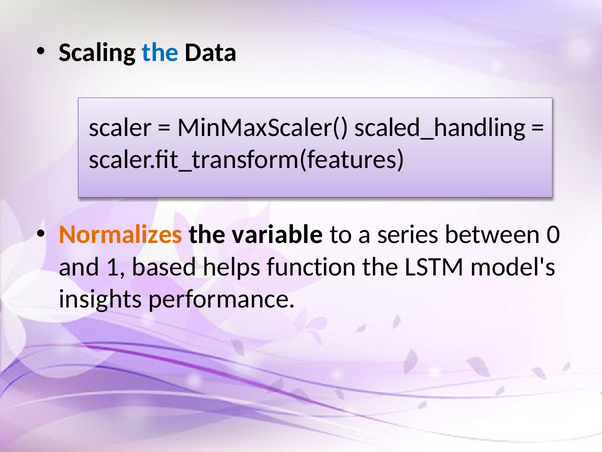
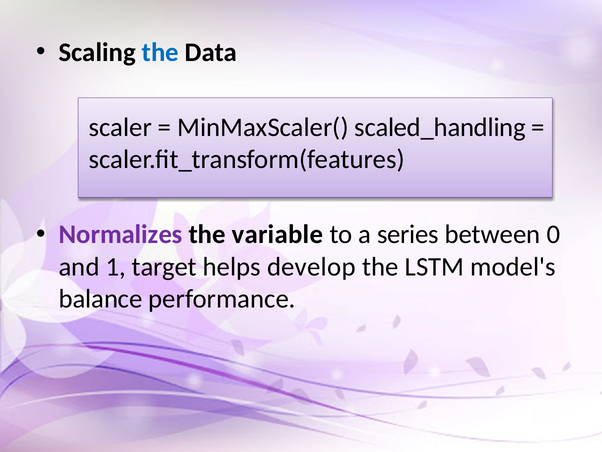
Normalizes colour: orange -> purple
based: based -> target
function: function -> develop
insights: insights -> balance
